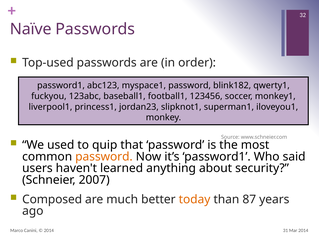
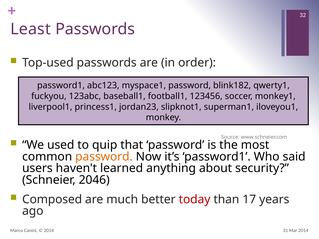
Naïve: Naïve -> Least
2007: 2007 -> 2046
today colour: orange -> red
87: 87 -> 17
